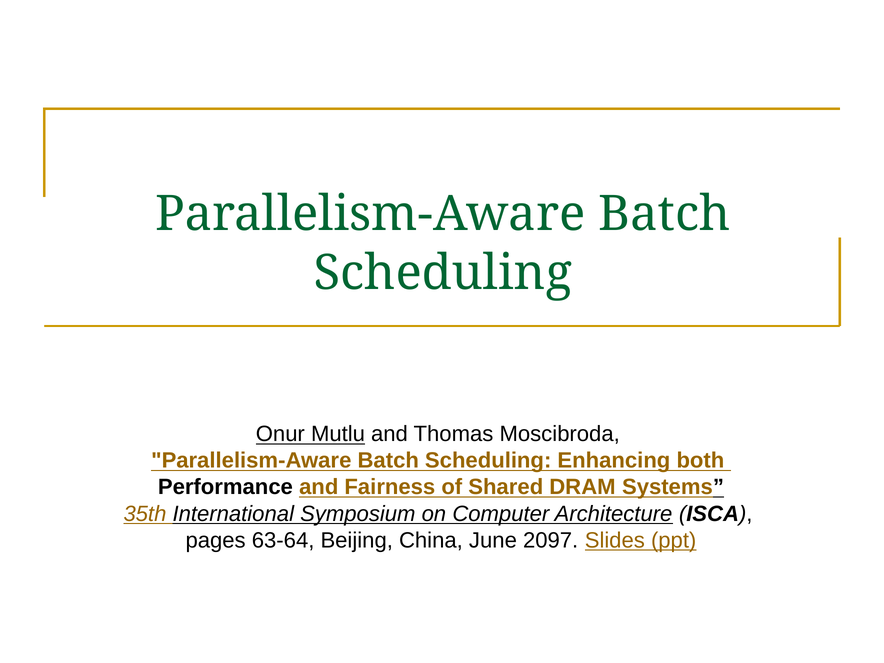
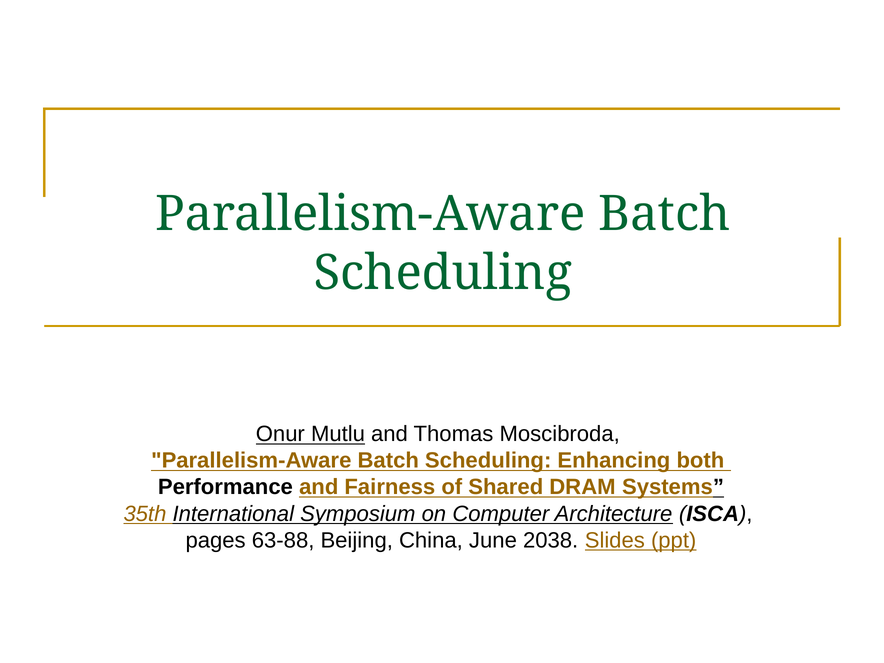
63-64: 63-64 -> 63-88
2097: 2097 -> 2038
